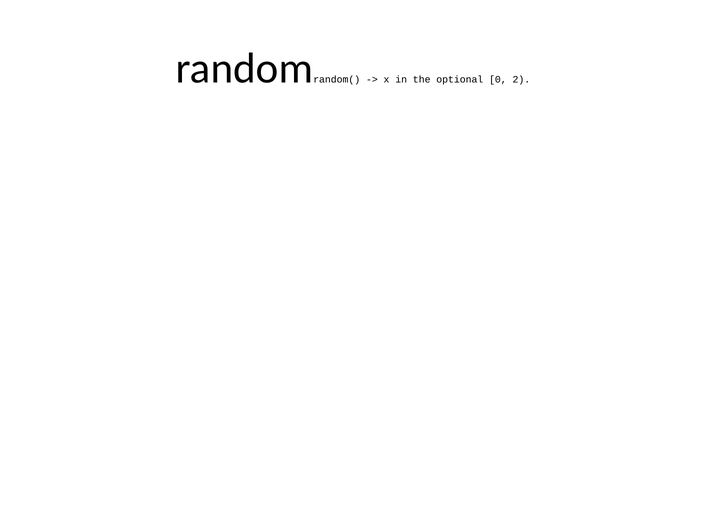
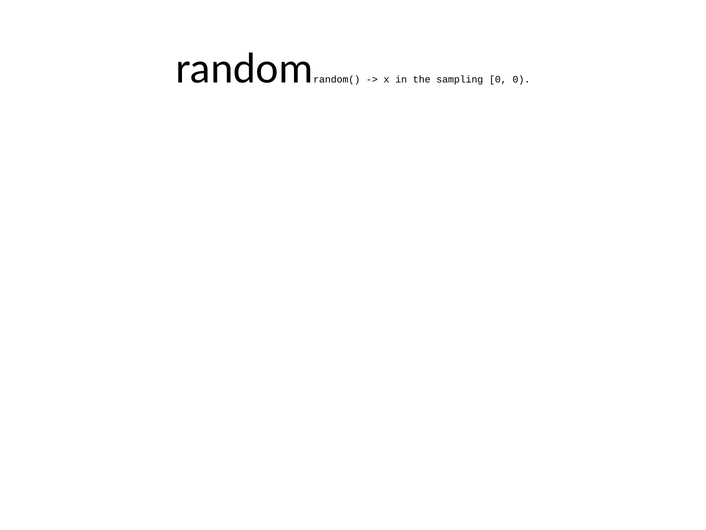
optional: optional -> sampling
0 2: 2 -> 0
